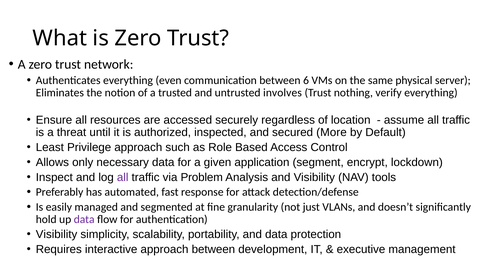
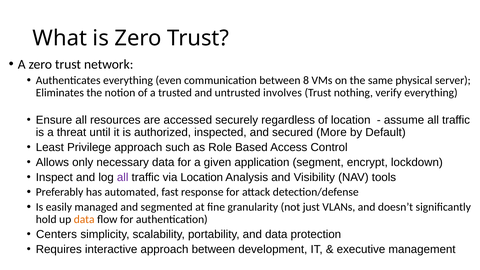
6: 6 -> 8
via Problem: Problem -> Location
data at (84, 219) colour: purple -> orange
Visibility at (57, 234): Visibility -> Centers
